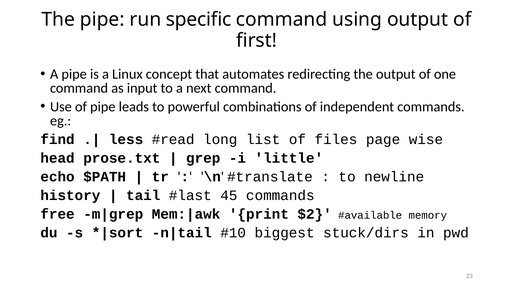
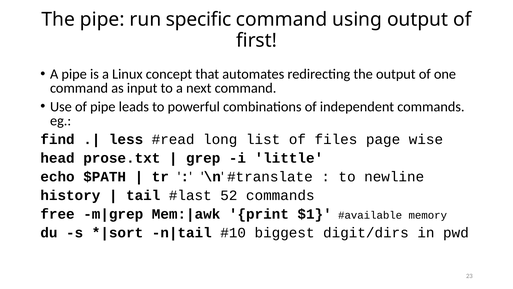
45: 45 -> 52
$2: $2 -> $1
stuck/dirs: stuck/dirs -> digit/dirs
